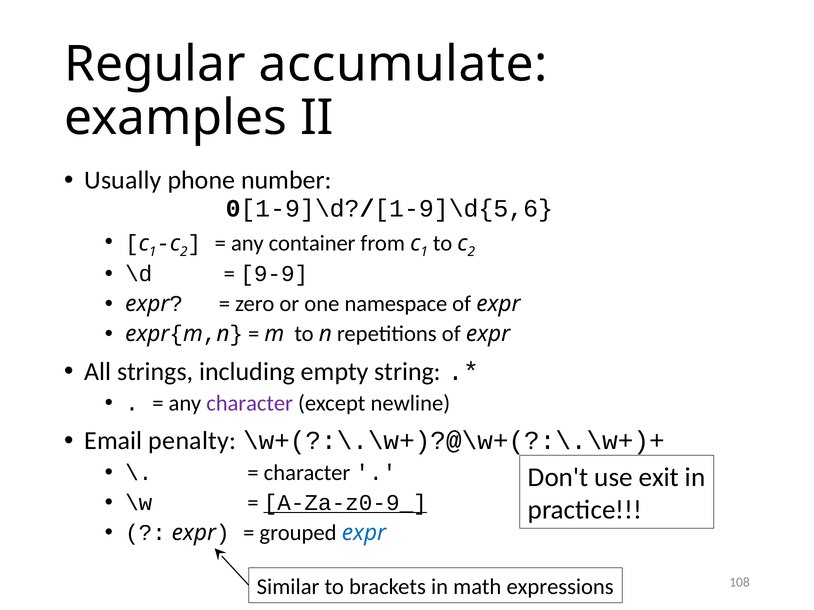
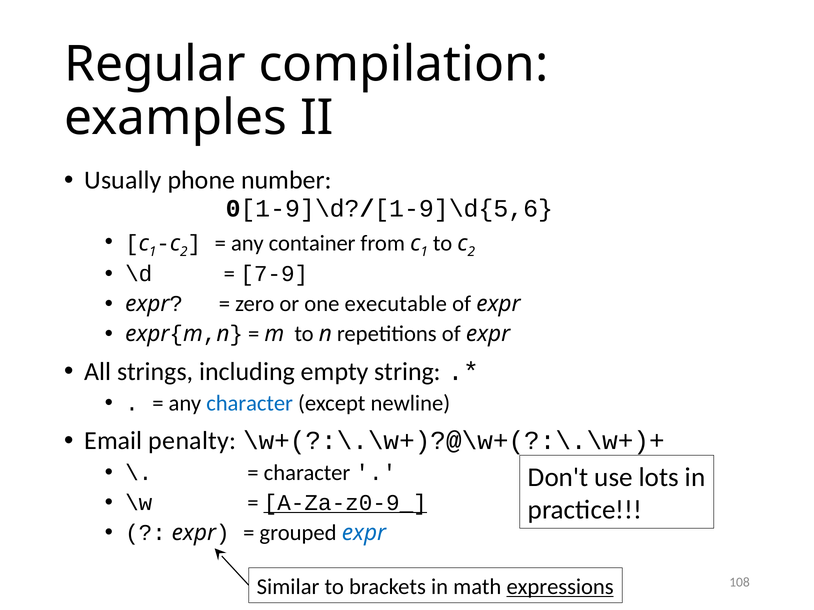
accumulate: accumulate -> compilation
9-9: 9-9 -> 7-9
namespace: namespace -> executable
character at (250, 404) colour: purple -> blue
exit: exit -> lots
expressions underline: none -> present
